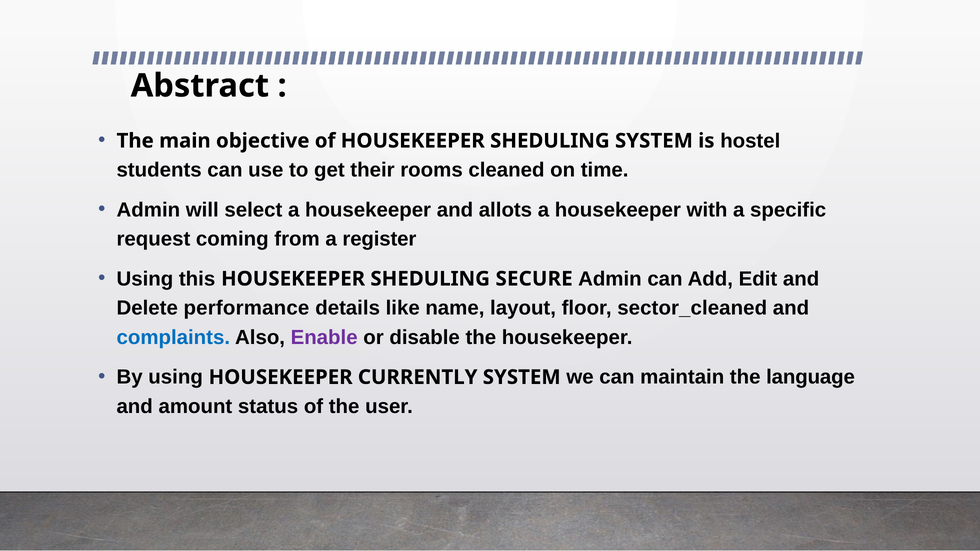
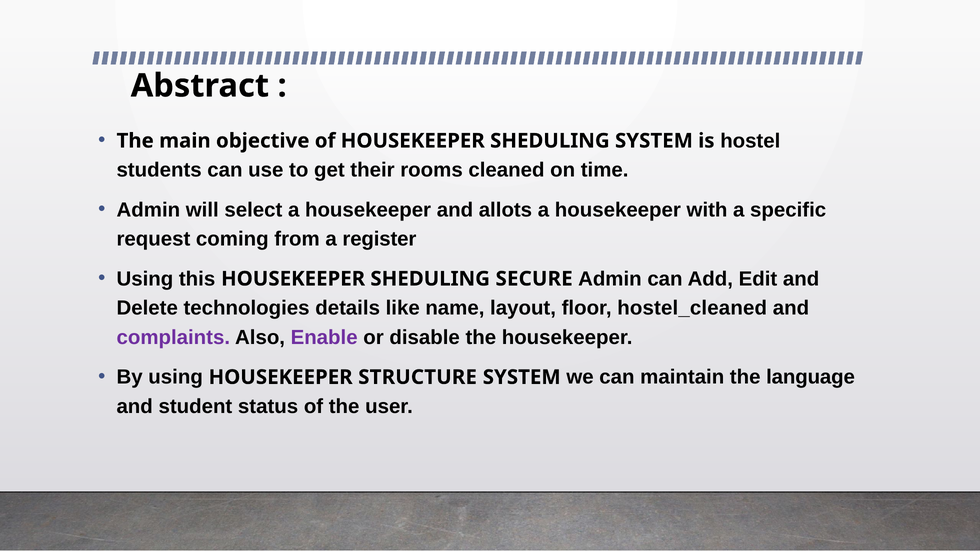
performance: performance -> technologies
sector_cleaned: sector_cleaned -> hostel_cleaned
complaints colour: blue -> purple
CURRENTLY: CURRENTLY -> STRUCTURE
amount: amount -> student
